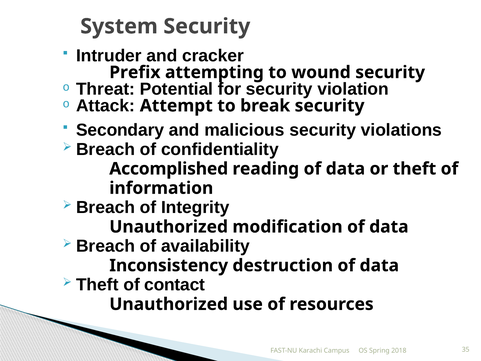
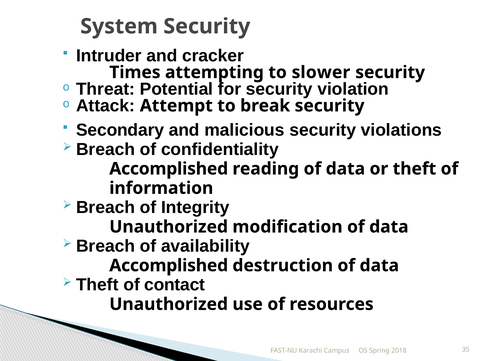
Prefix: Prefix -> Times
wound: wound -> slower
Inconsistency at (169, 265): Inconsistency -> Accomplished
